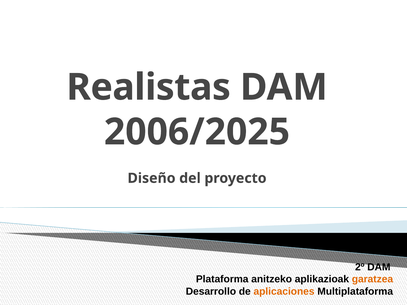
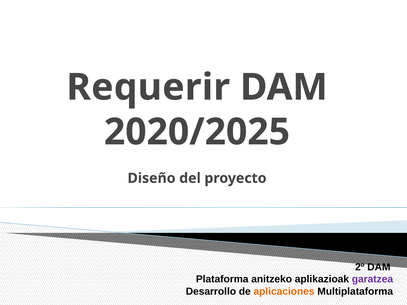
Realistas: Realistas -> Requerir
2006/2025: 2006/2025 -> 2020/2025
garatzea colour: orange -> purple
